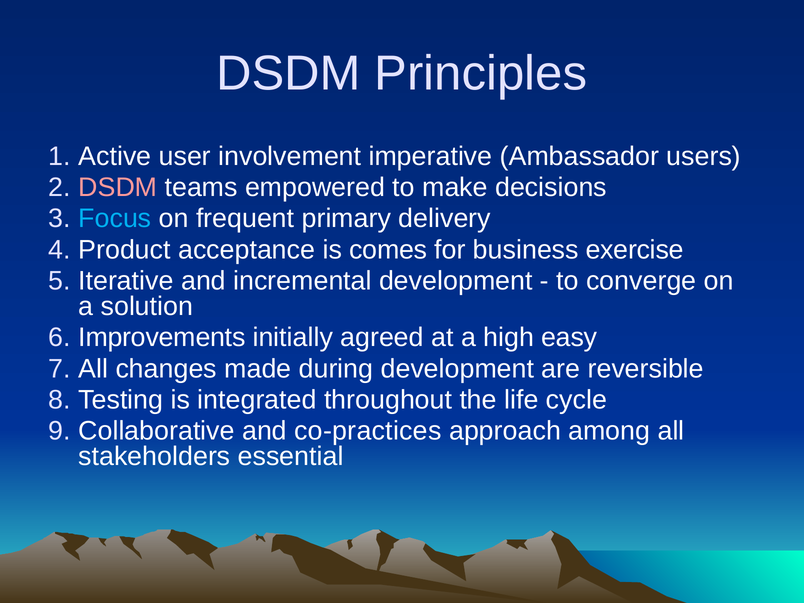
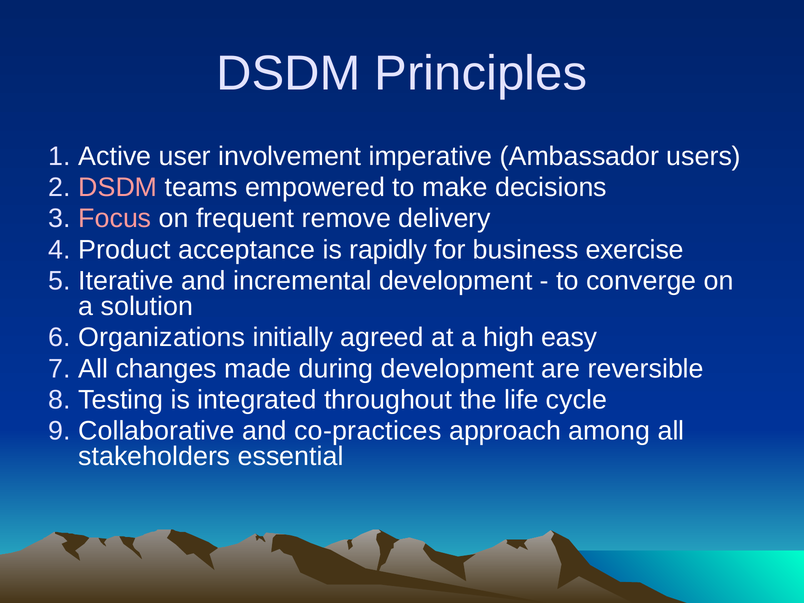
Focus colour: light blue -> pink
primary: primary -> remove
comes: comes -> rapidly
Improvements: Improvements -> Organizations
